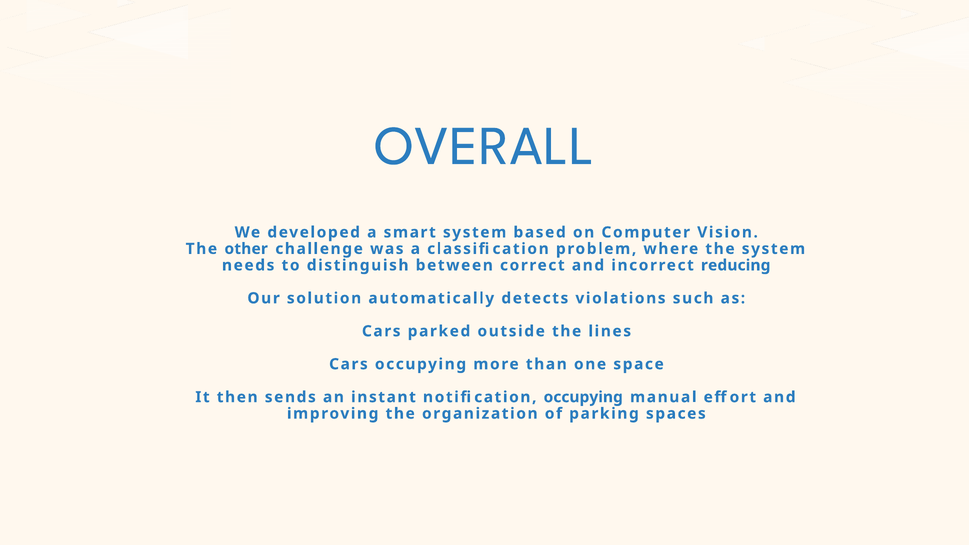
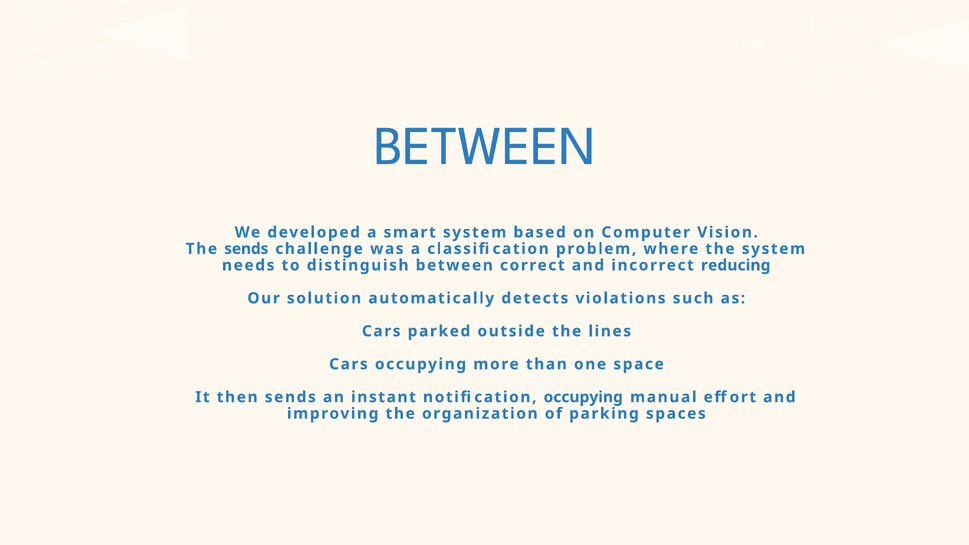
OVERALL at (484, 146): OVERALL -> BETWEEN
The other: other -> sends
